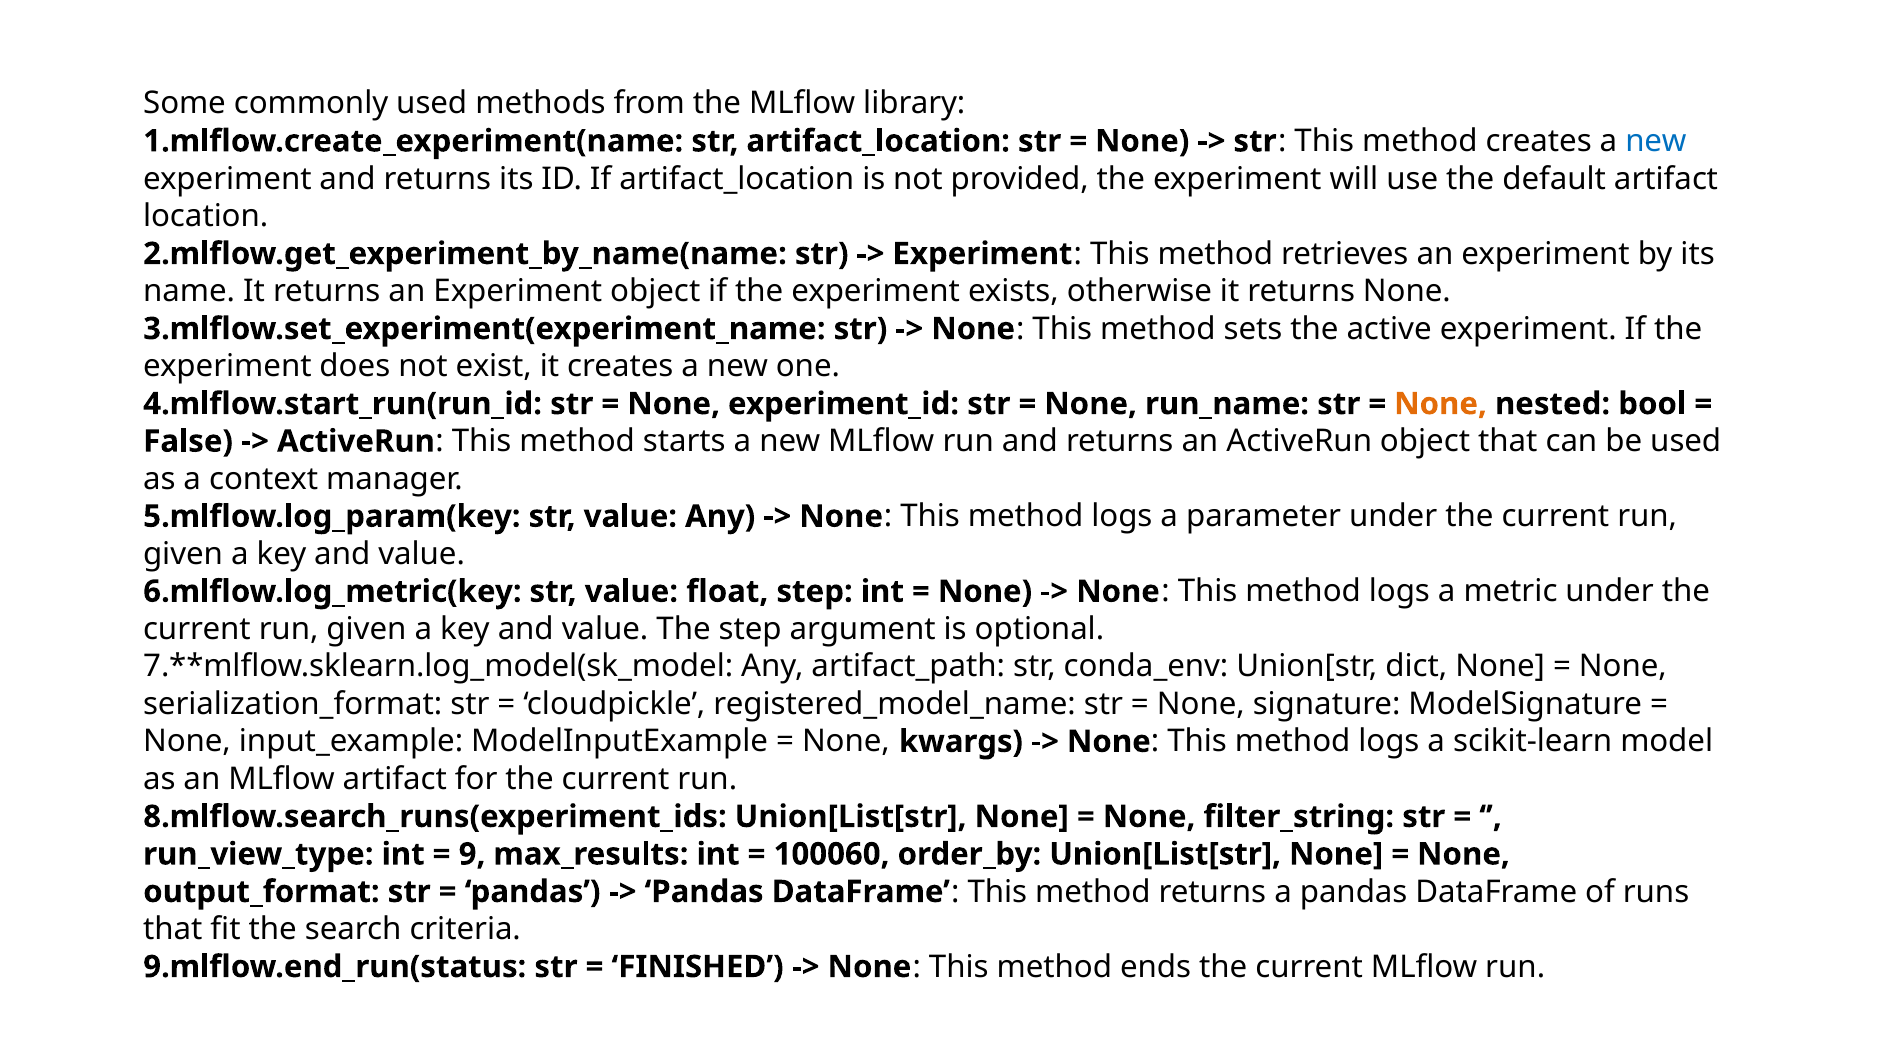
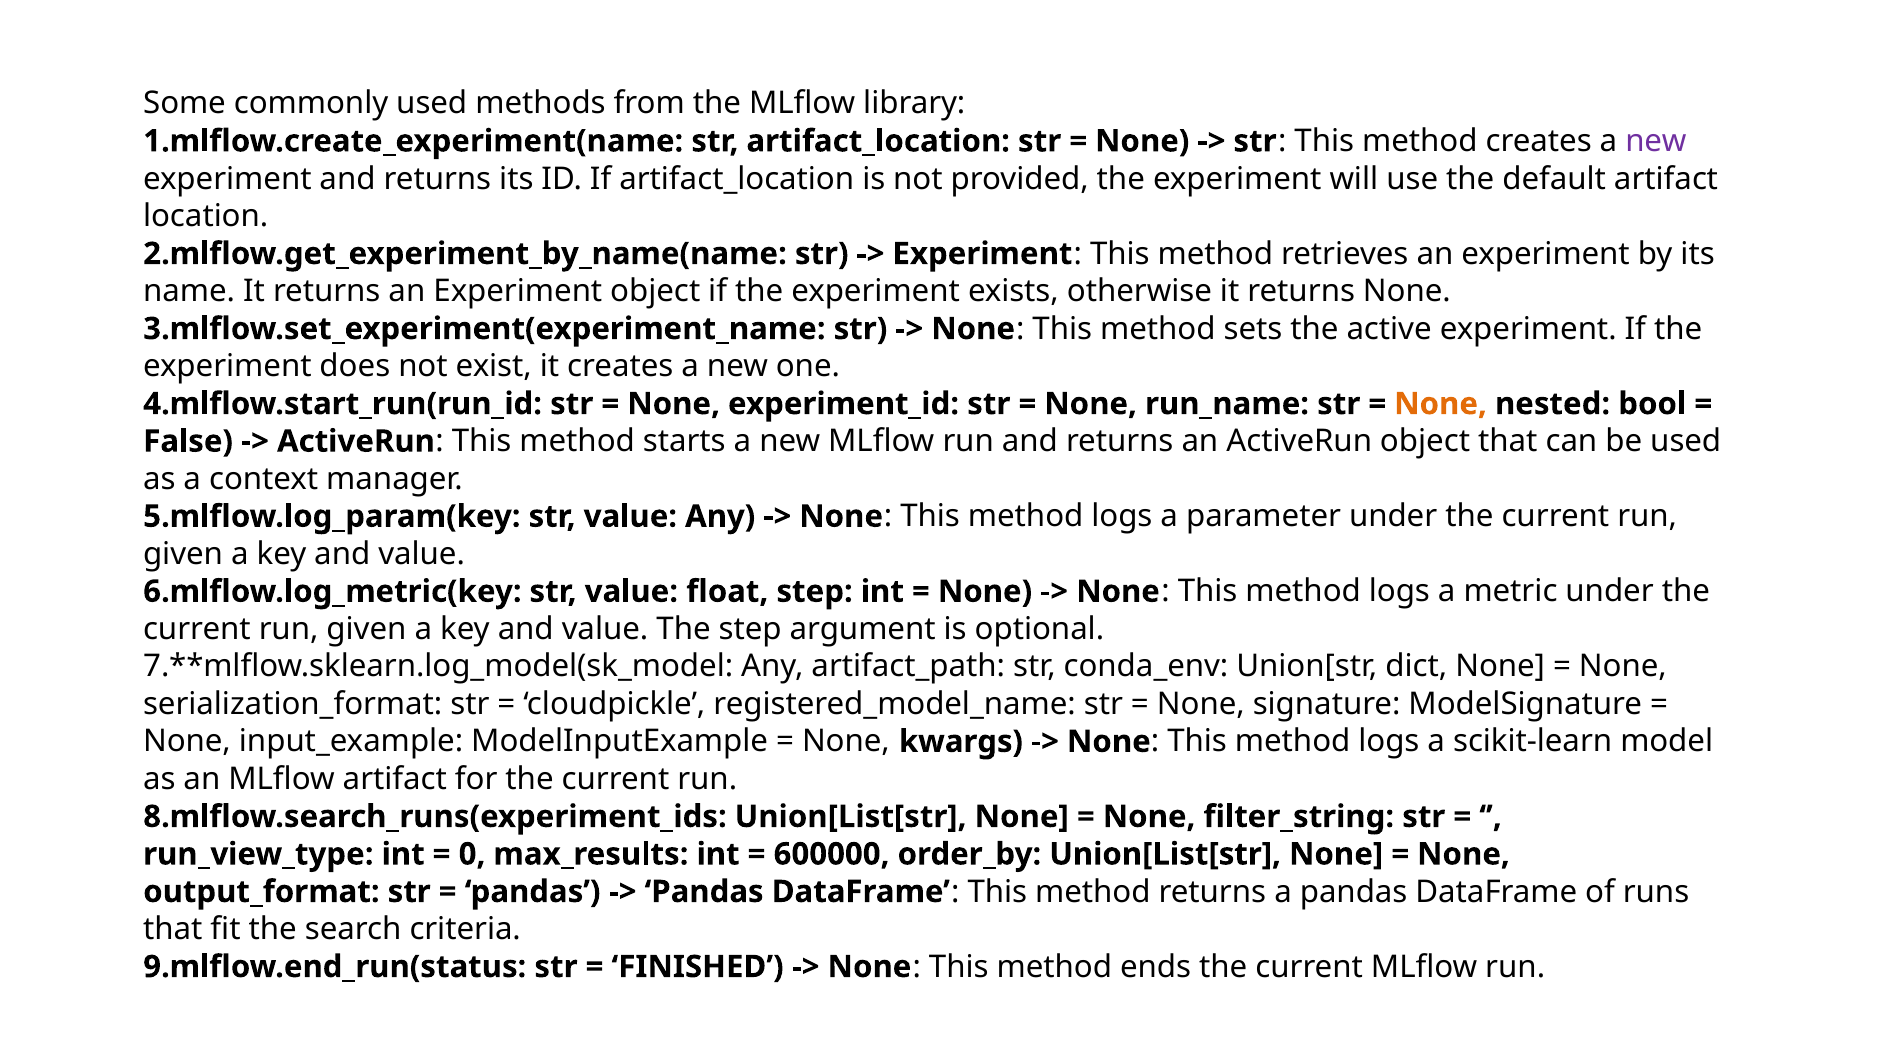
new at (1656, 141) colour: blue -> purple
9: 9 -> 0
100060: 100060 -> 600000
